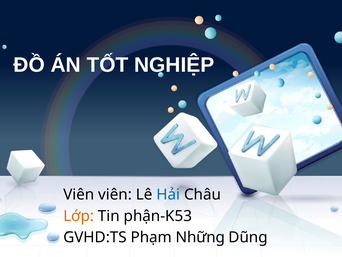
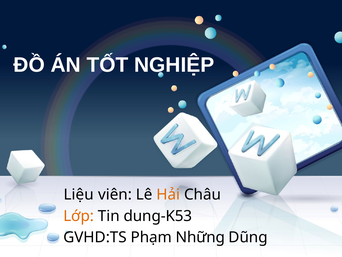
Viên at (79, 194): Viên -> Liệu
Hải colour: blue -> orange
phận-K53: phận-K53 -> dung-K53
